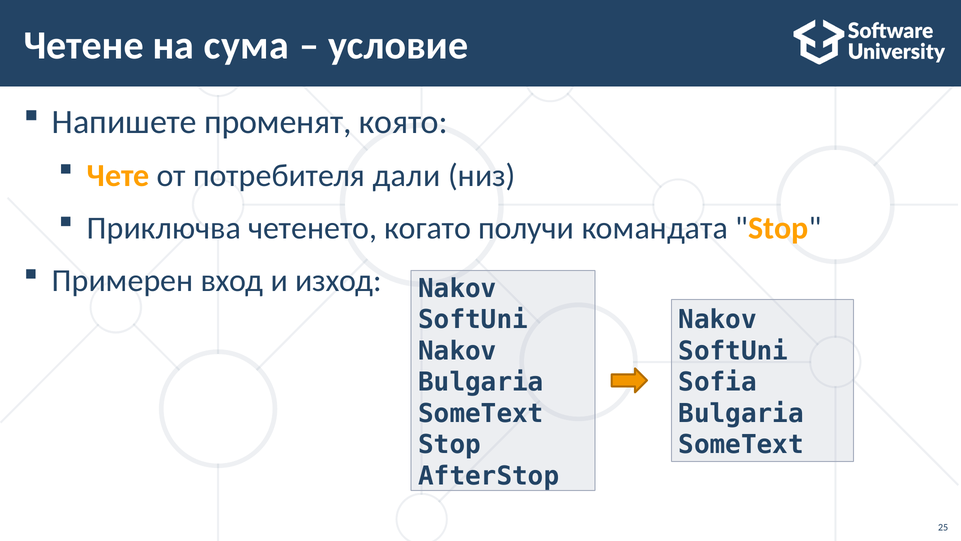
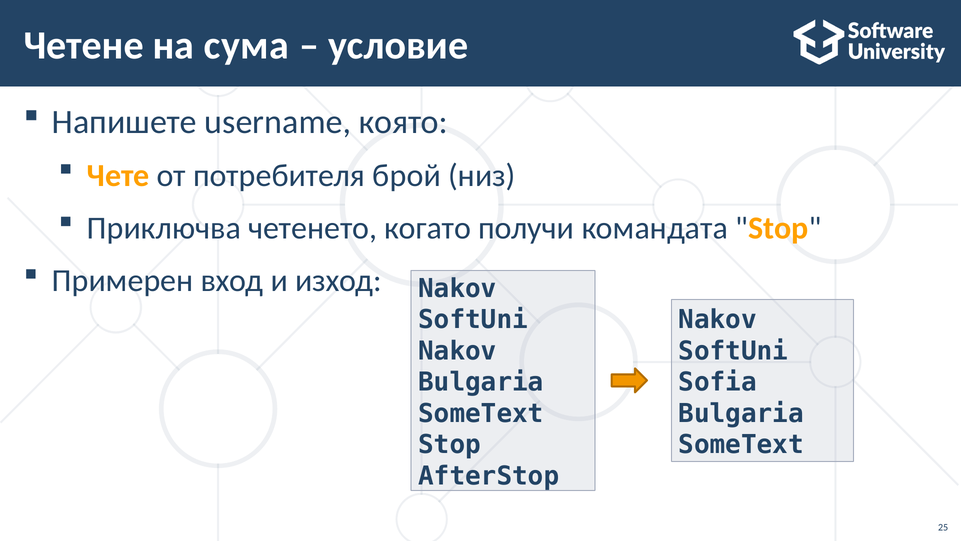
променят: променят -> username
дали: дали -> брой
